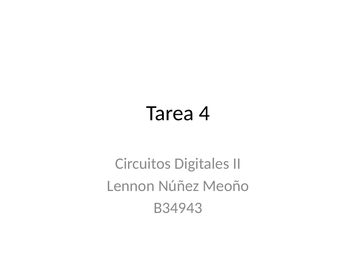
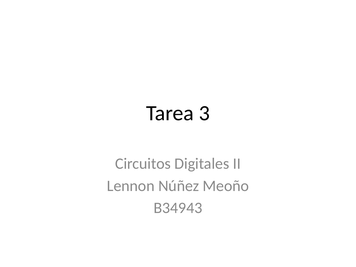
4: 4 -> 3
